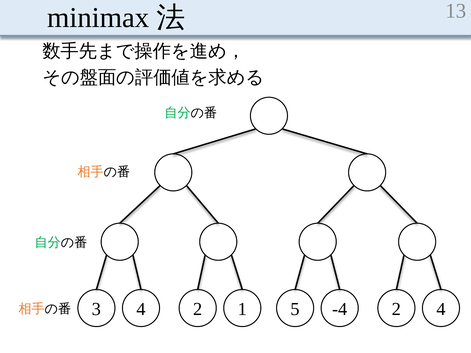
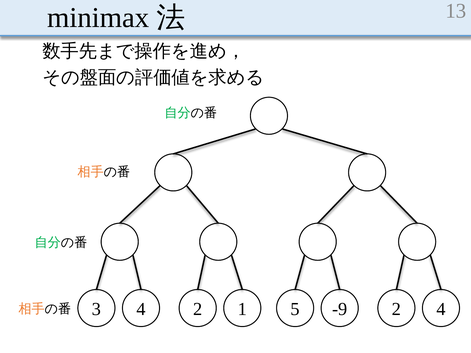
-4: -4 -> -9
